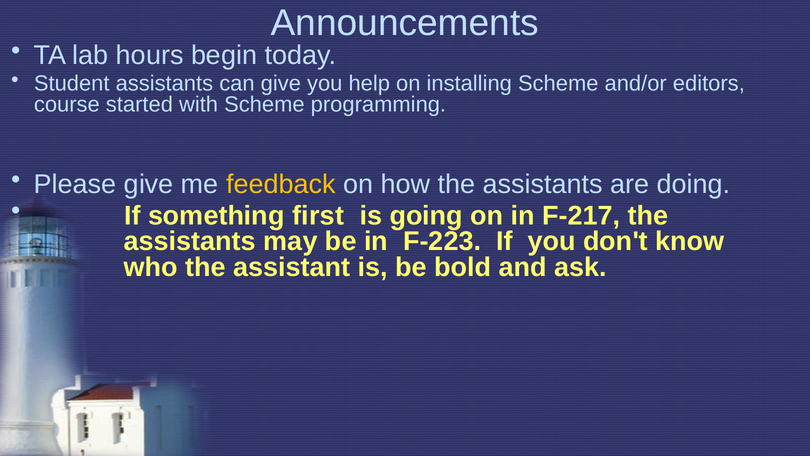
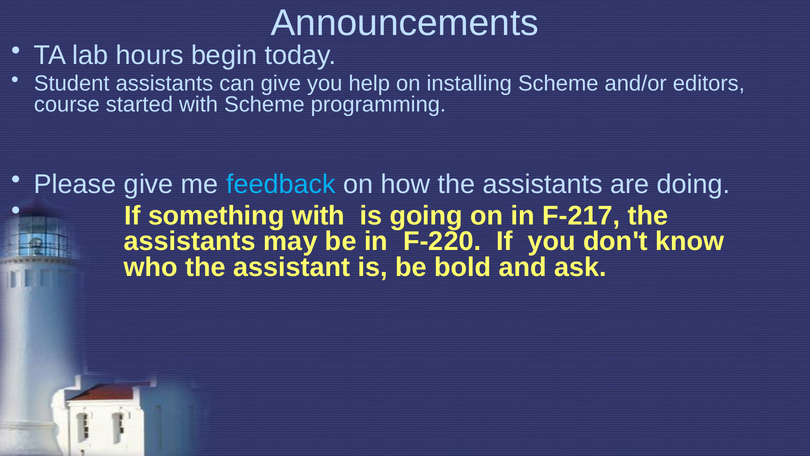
feedback colour: yellow -> light blue
something first: first -> with
F-223: F-223 -> F-220
